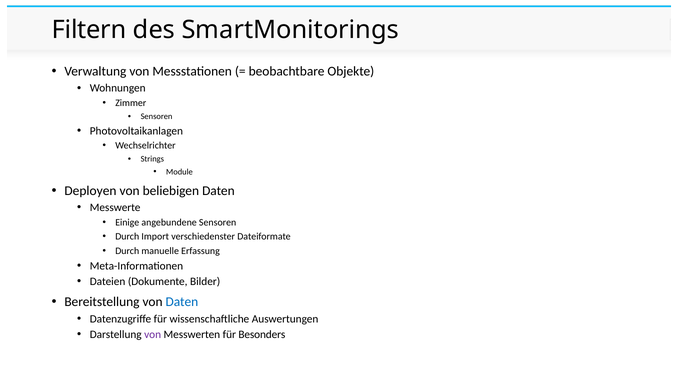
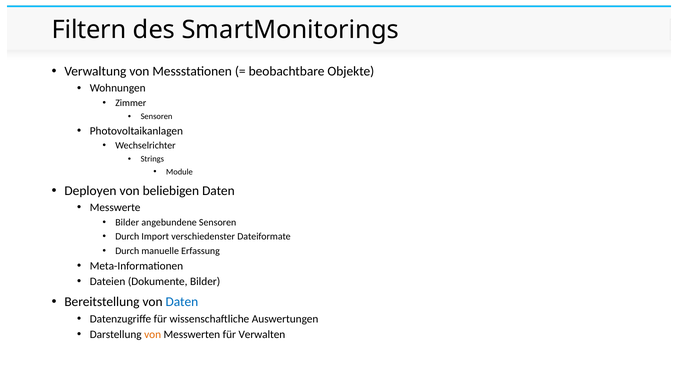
Einige at (127, 223): Einige -> Bilder
von at (153, 335) colour: purple -> orange
Besonders: Besonders -> Verwalten
